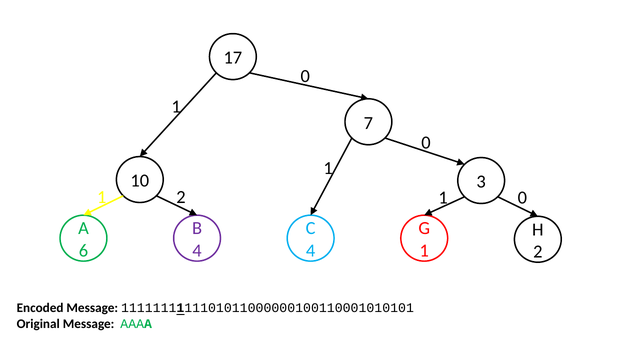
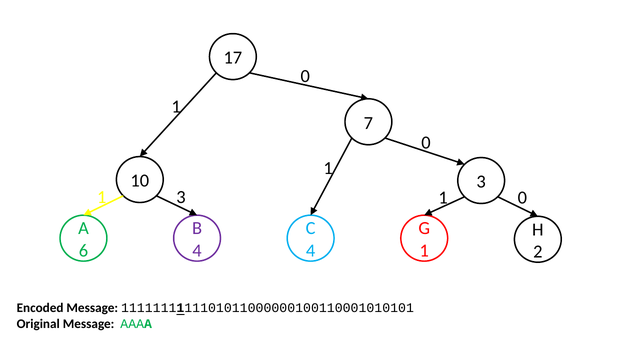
1 2: 2 -> 3
